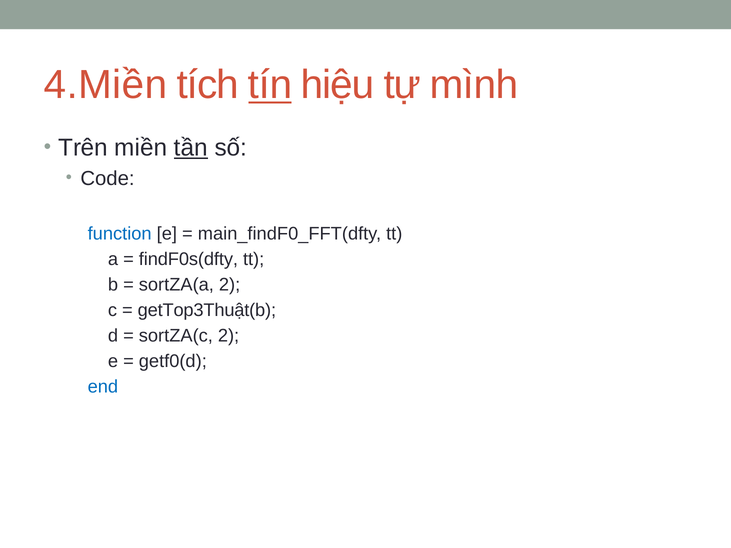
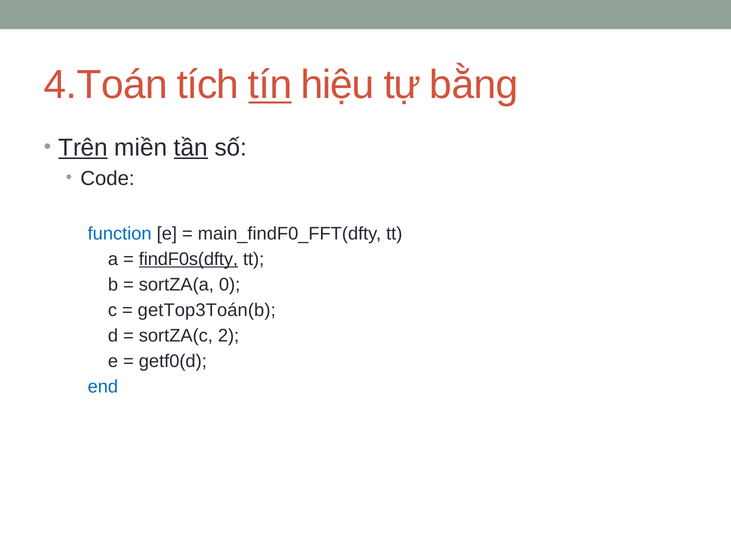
4.Miền: 4.Miền -> 4.Toán
mình: mình -> bằng
Trên underline: none -> present
findF0s(dfty underline: none -> present
sortZA(a 2: 2 -> 0
getTop3Thuật(b: getTop3Thuật(b -> getTop3Toán(b
